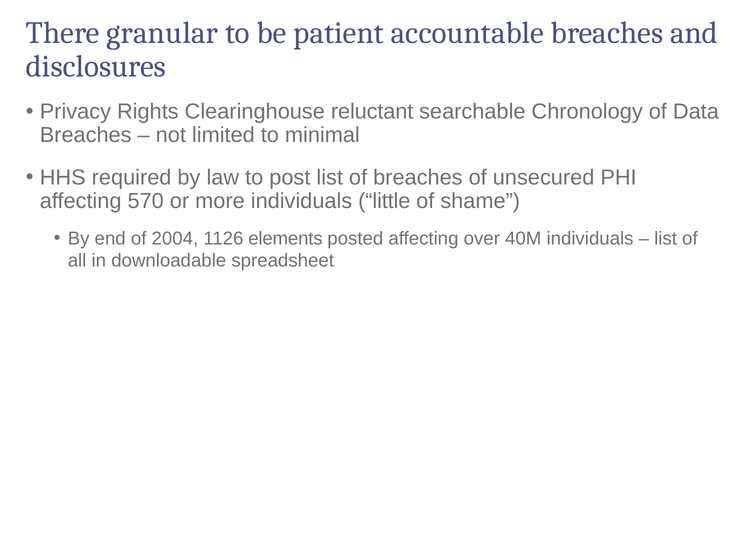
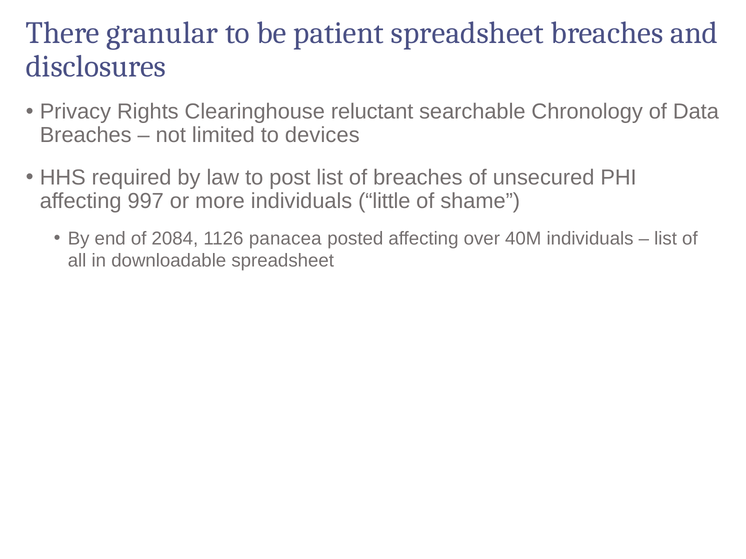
patient accountable: accountable -> spreadsheet
minimal: minimal -> devices
570: 570 -> 997
2004: 2004 -> 2084
elements: elements -> panacea
